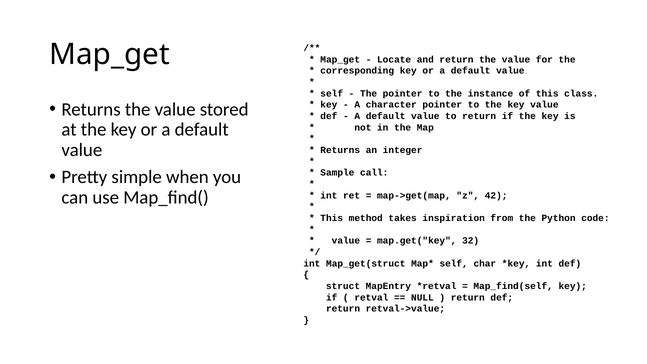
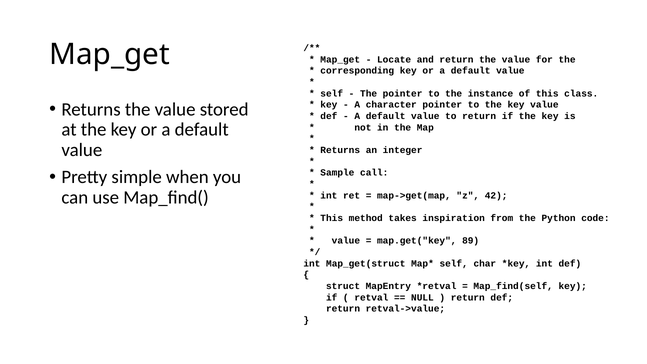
32: 32 -> 89
